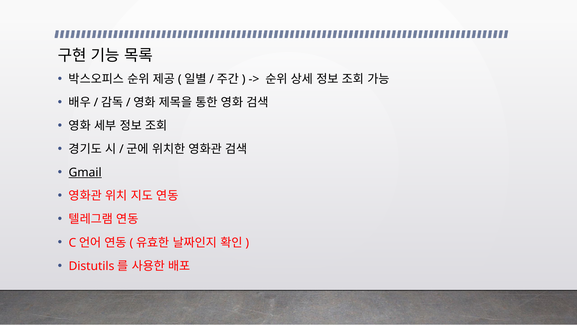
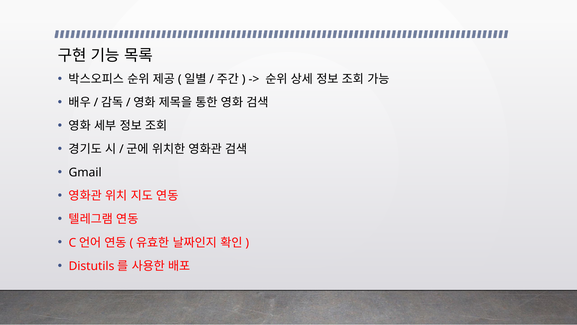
Gmail underline: present -> none
